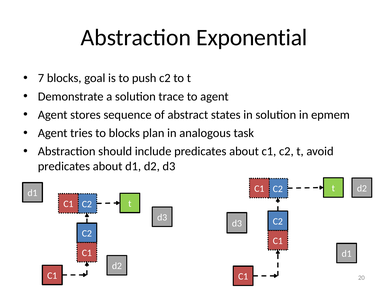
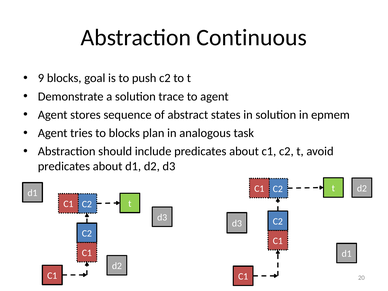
Exponential: Exponential -> Continuous
7: 7 -> 9
